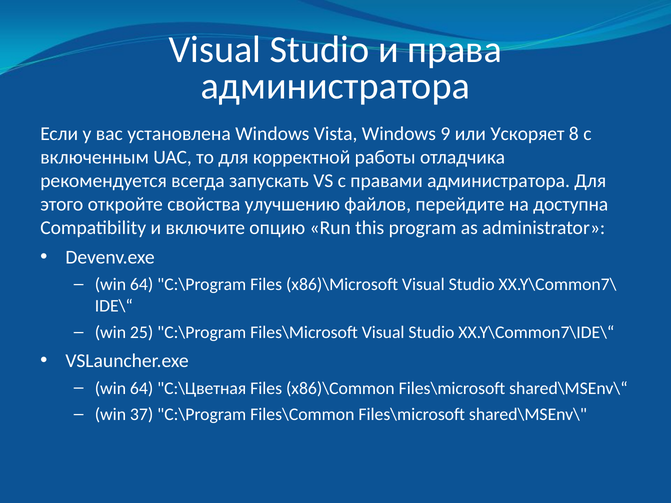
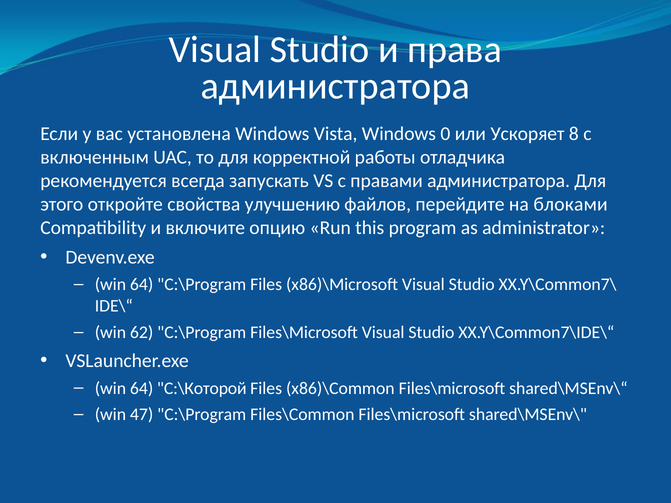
9: 9 -> 0
доступна: доступна -> блоками
25: 25 -> 62
C:\Цветная: C:\Цветная -> C:\Которой
37: 37 -> 47
